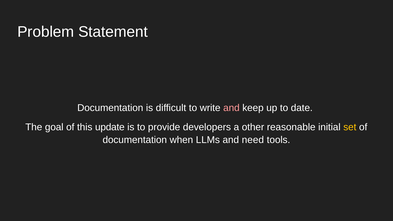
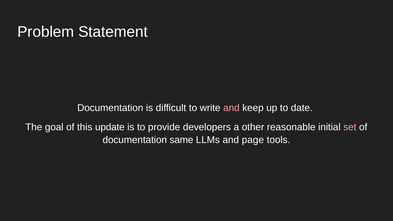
set colour: yellow -> pink
when: when -> same
need: need -> page
